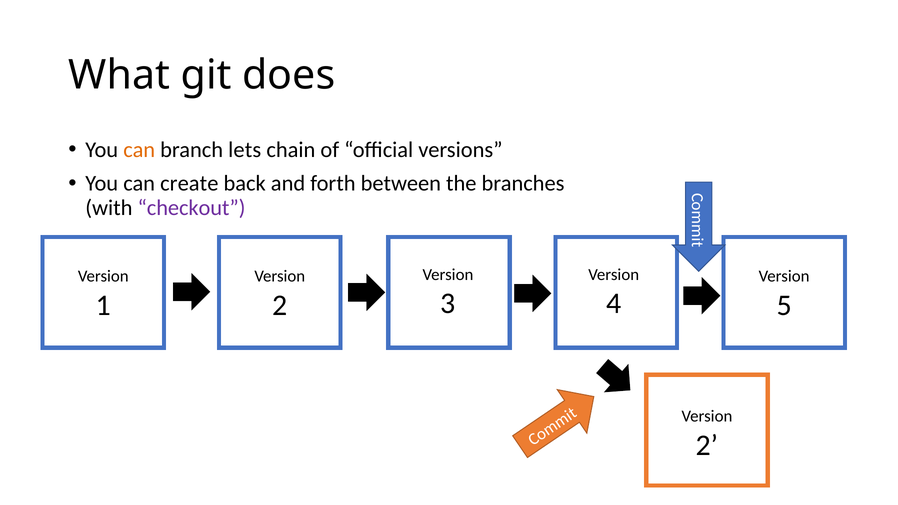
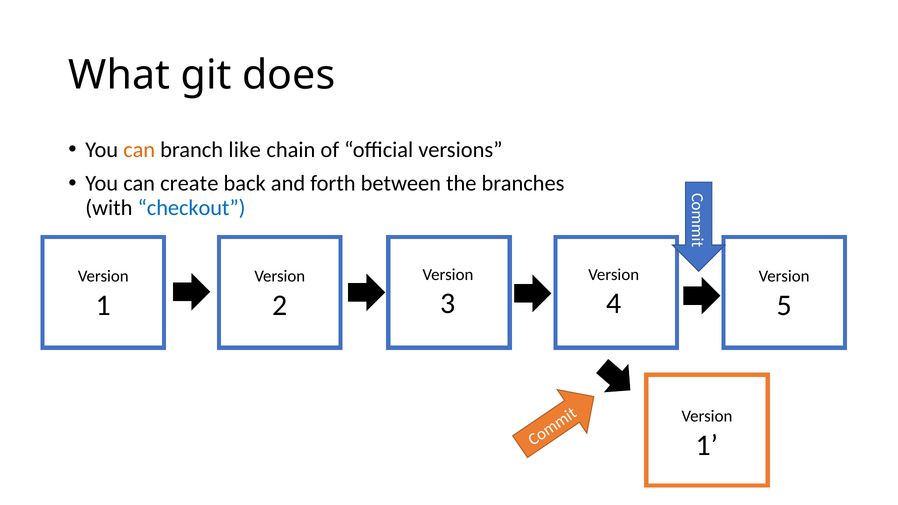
lets: lets -> like
checkout colour: purple -> blue
2 at (707, 445): 2 -> 1
